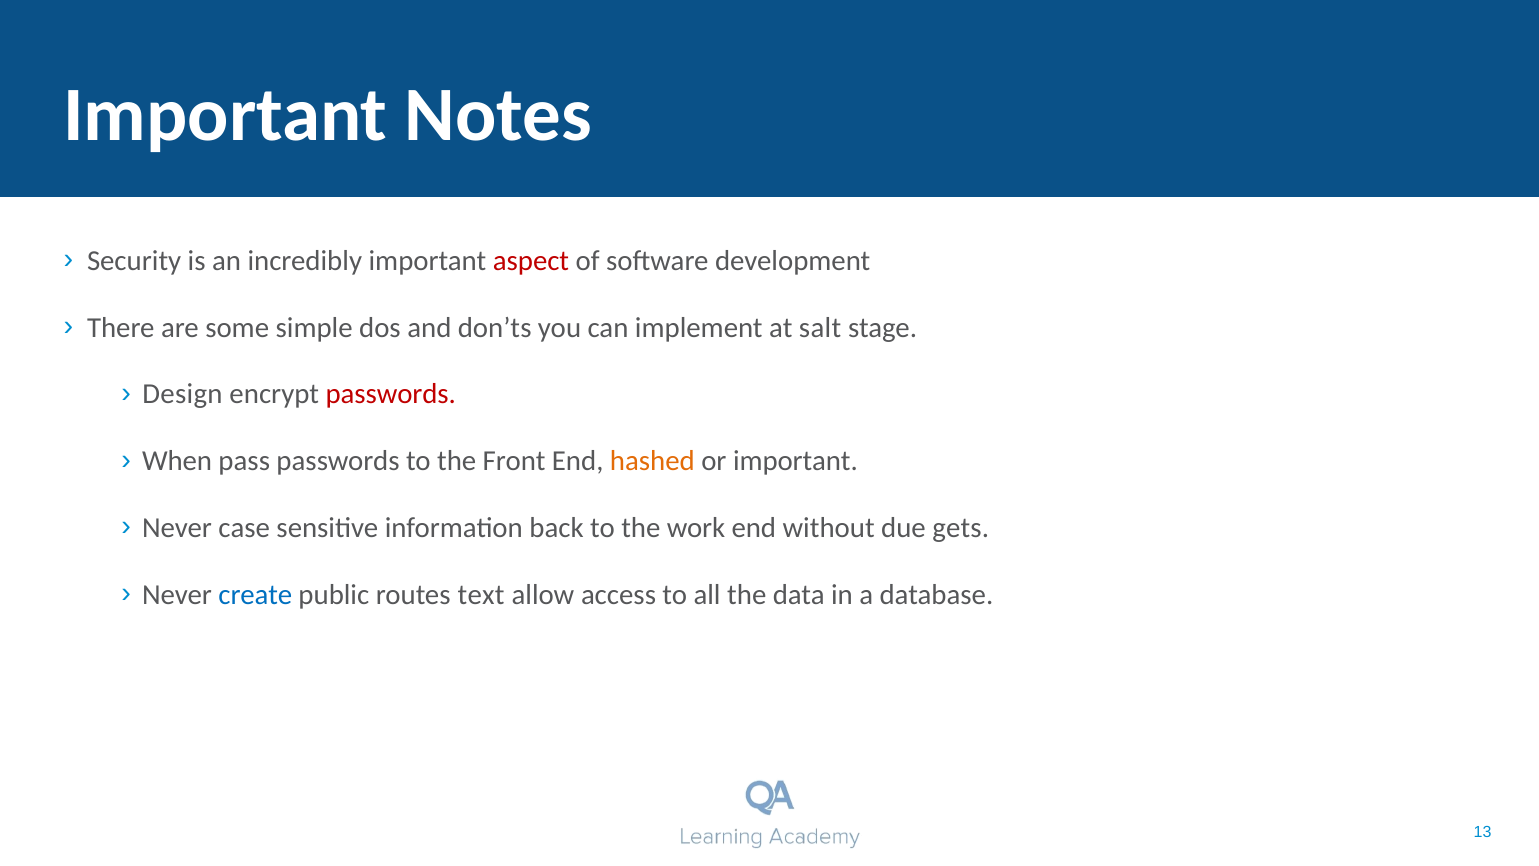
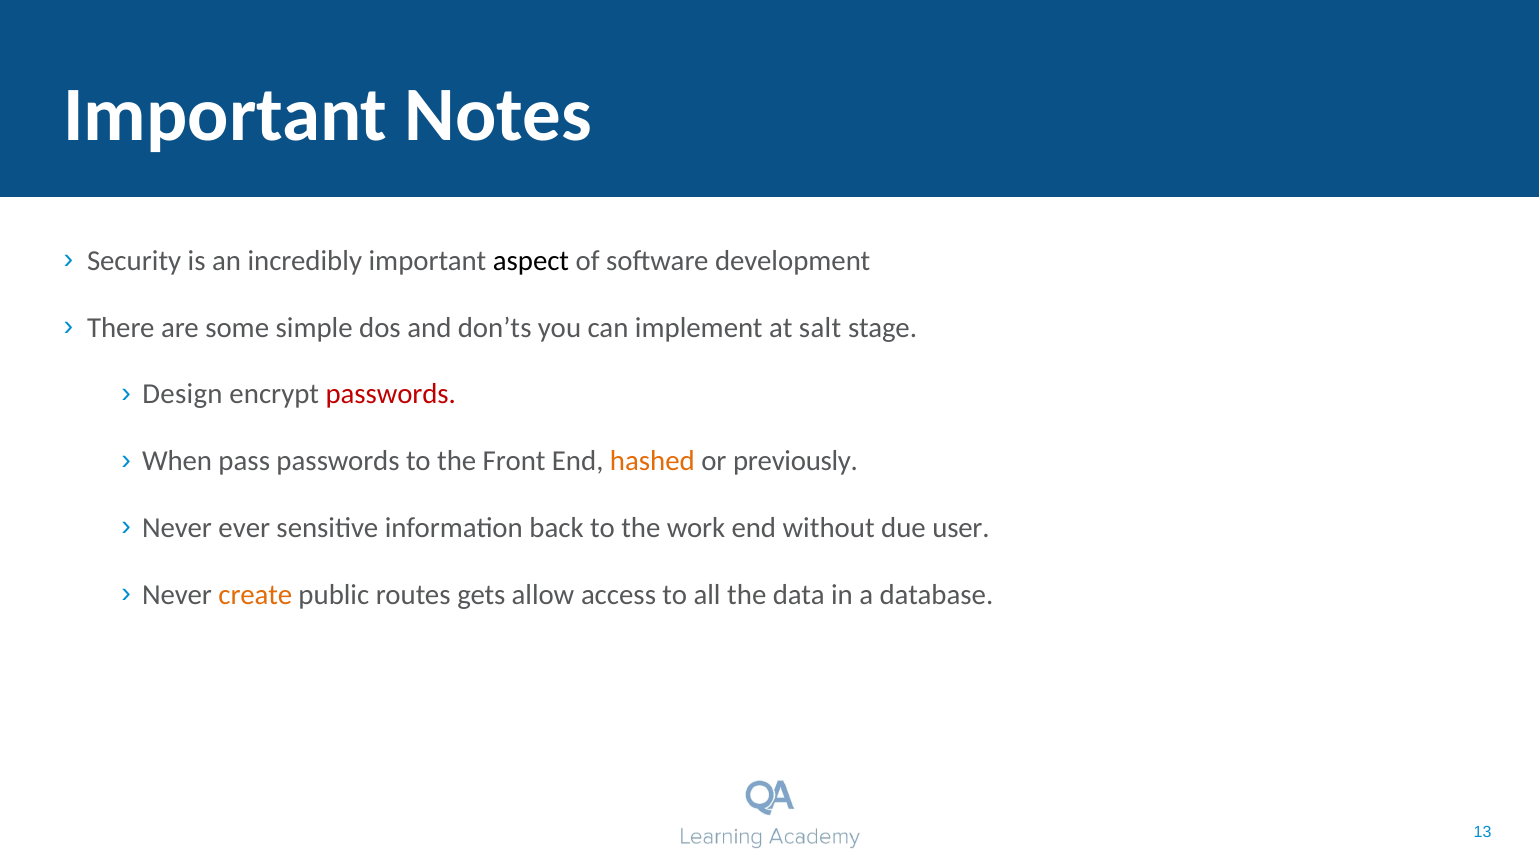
aspect colour: red -> black
or important: important -> previously
case: case -> ever
gets: gets -> user
create colour: blue -> orange
text: text -> gets
